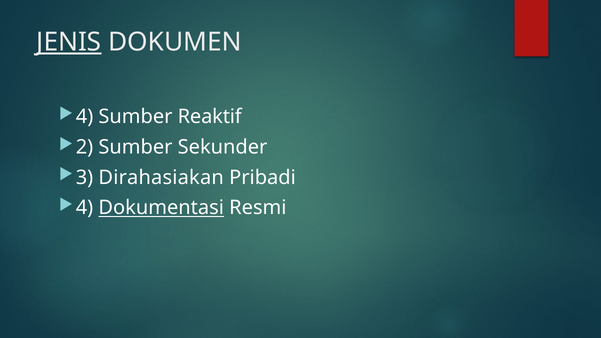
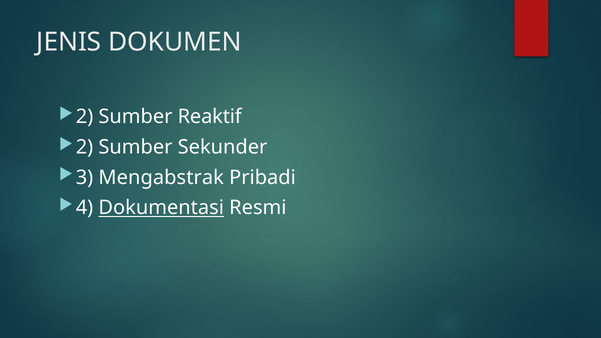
JENIS underline: present -> none
4 at (85, 117): 4 -> 2
Dirahasiakan: Dirahasiakan -> Mengabstrak
